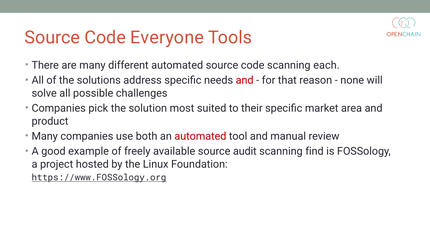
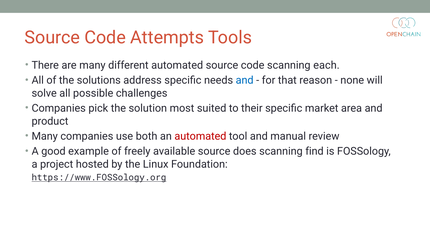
Everyone: Everyone -> Attempts
and at (245, 80) colour: red -> blue
audit: audit -> does
